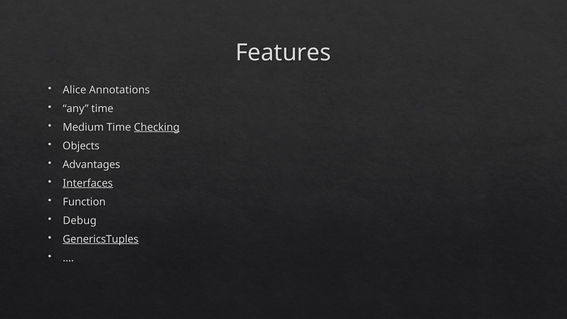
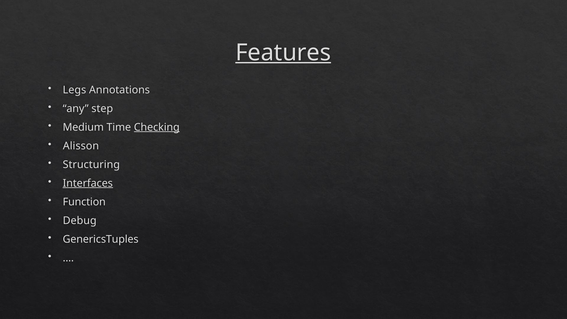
Features underline: none -> present
Alice: Alice -> Legs
any time: time -> step
Objects: Objects -> Alisson
Advantages: Advantages -> Structuring
GenericsTuples underline: present -> none
